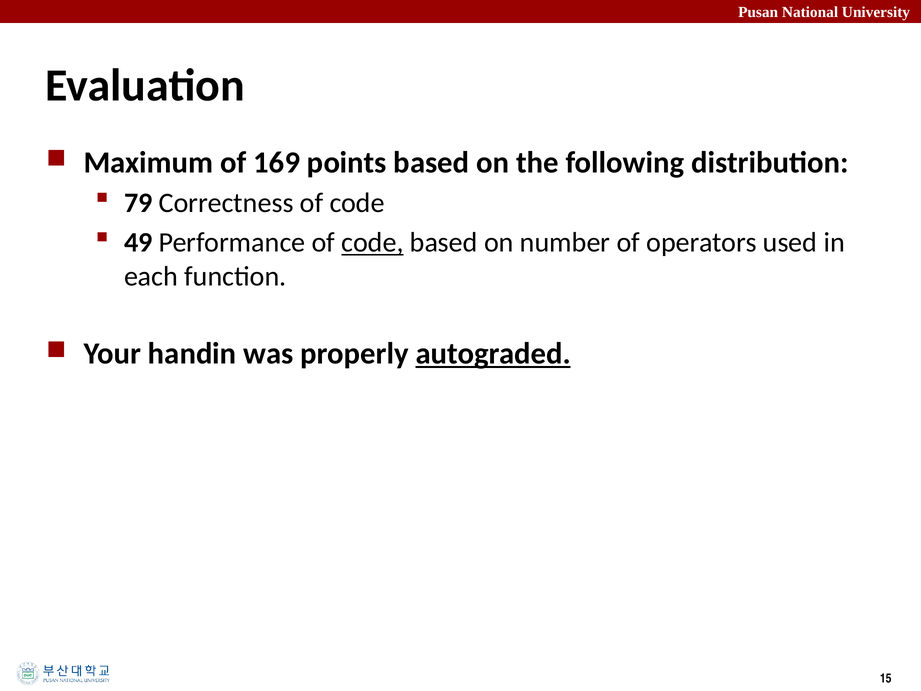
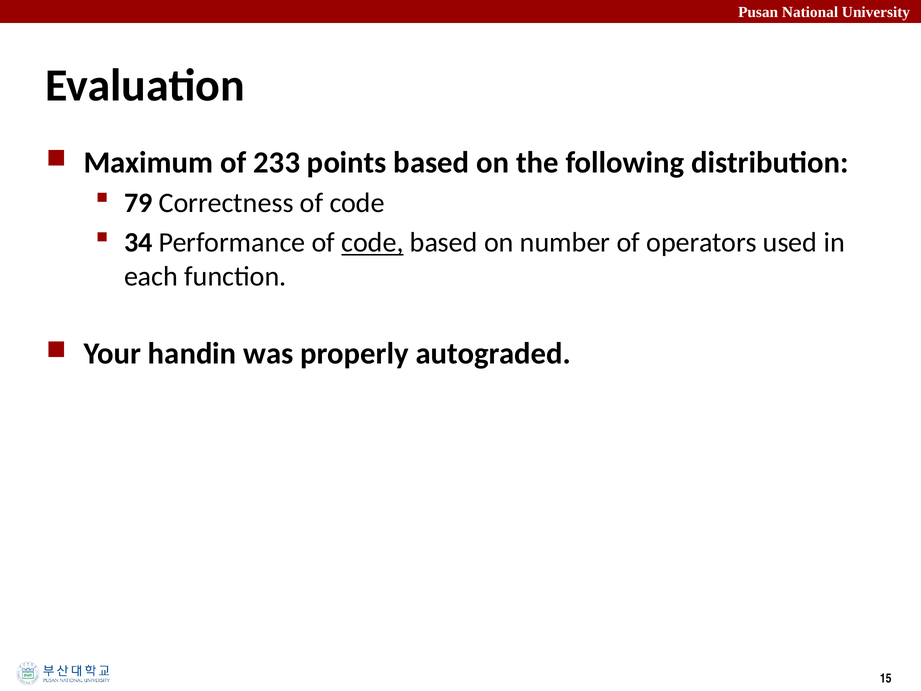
169: 169 -> 233
49: 49 -> 34
autograded underline: present -> none
